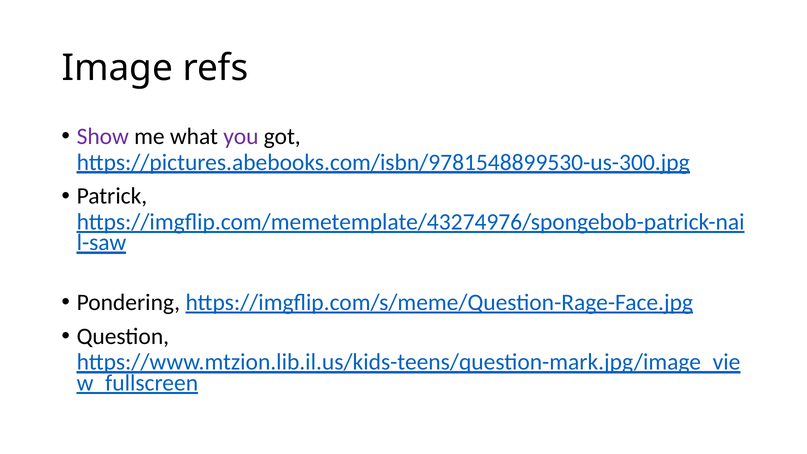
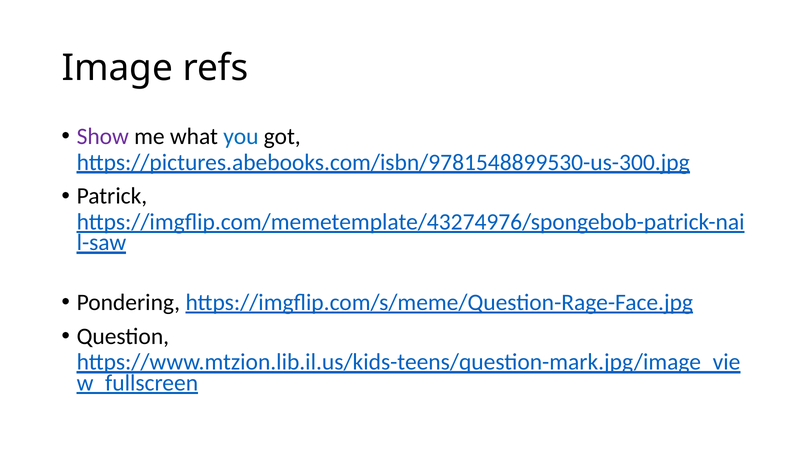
you colour: purple -> blue
